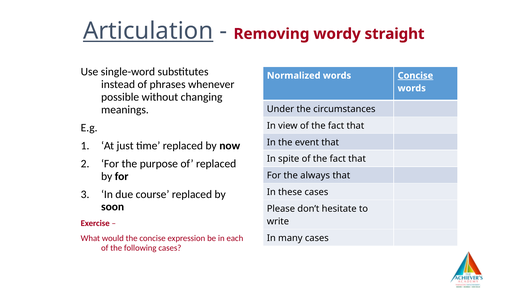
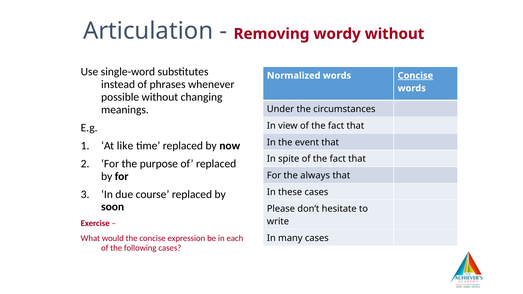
Articulation underline: present -> none
wordy straight: straight -> without
just: just -> like
